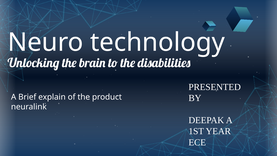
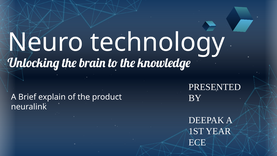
disabilities: disabilities -> knowledge
